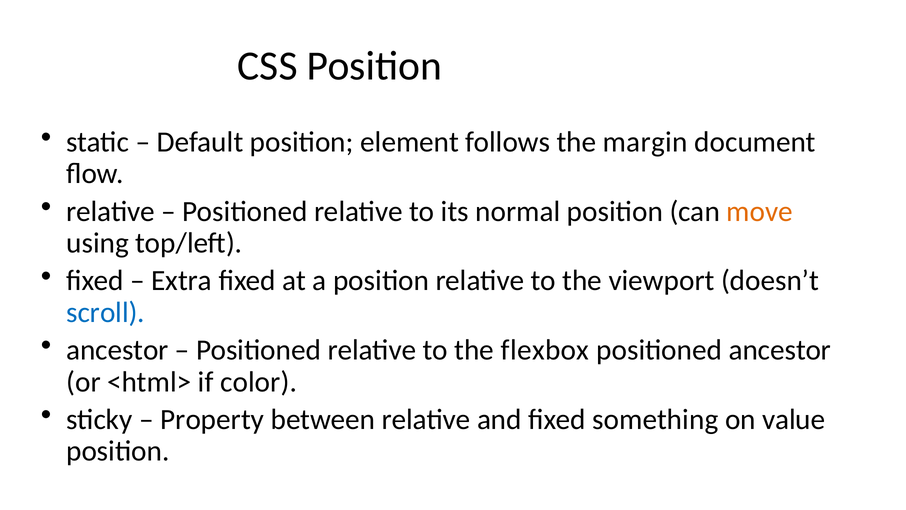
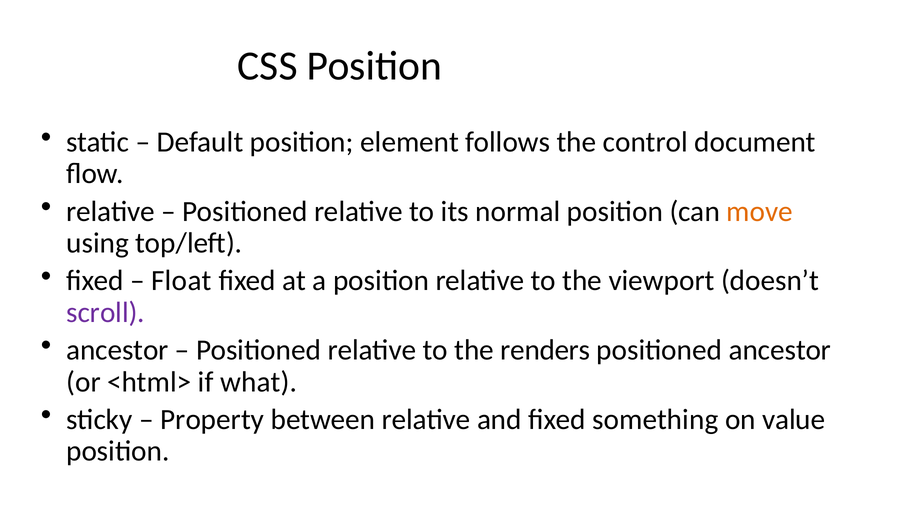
margin: margin -> control
Extra: Extra -> Float
scroll colour: blue -> purple
flexbox: flexbox -> renders
color: color -> what
